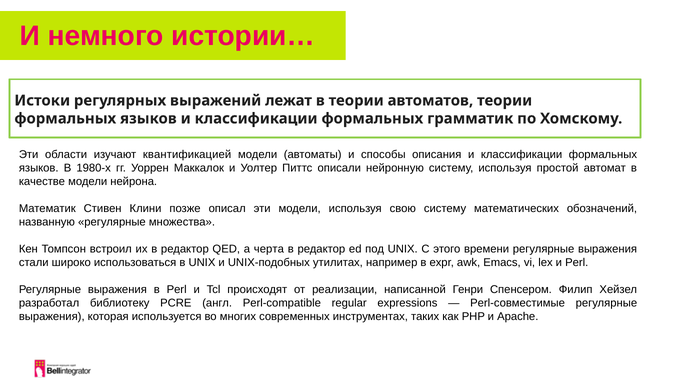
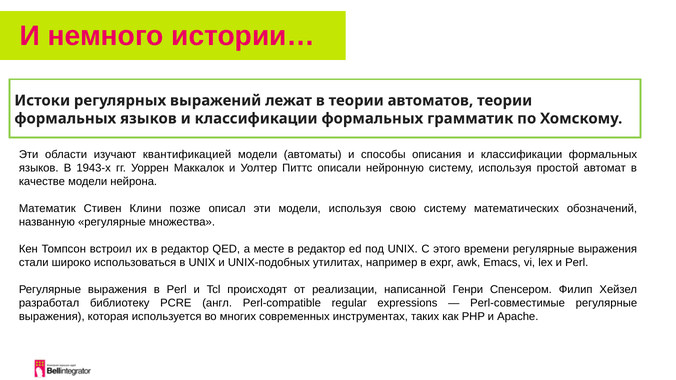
1980-х: 1980-х -> 1943-х
черта: черта -> месте
